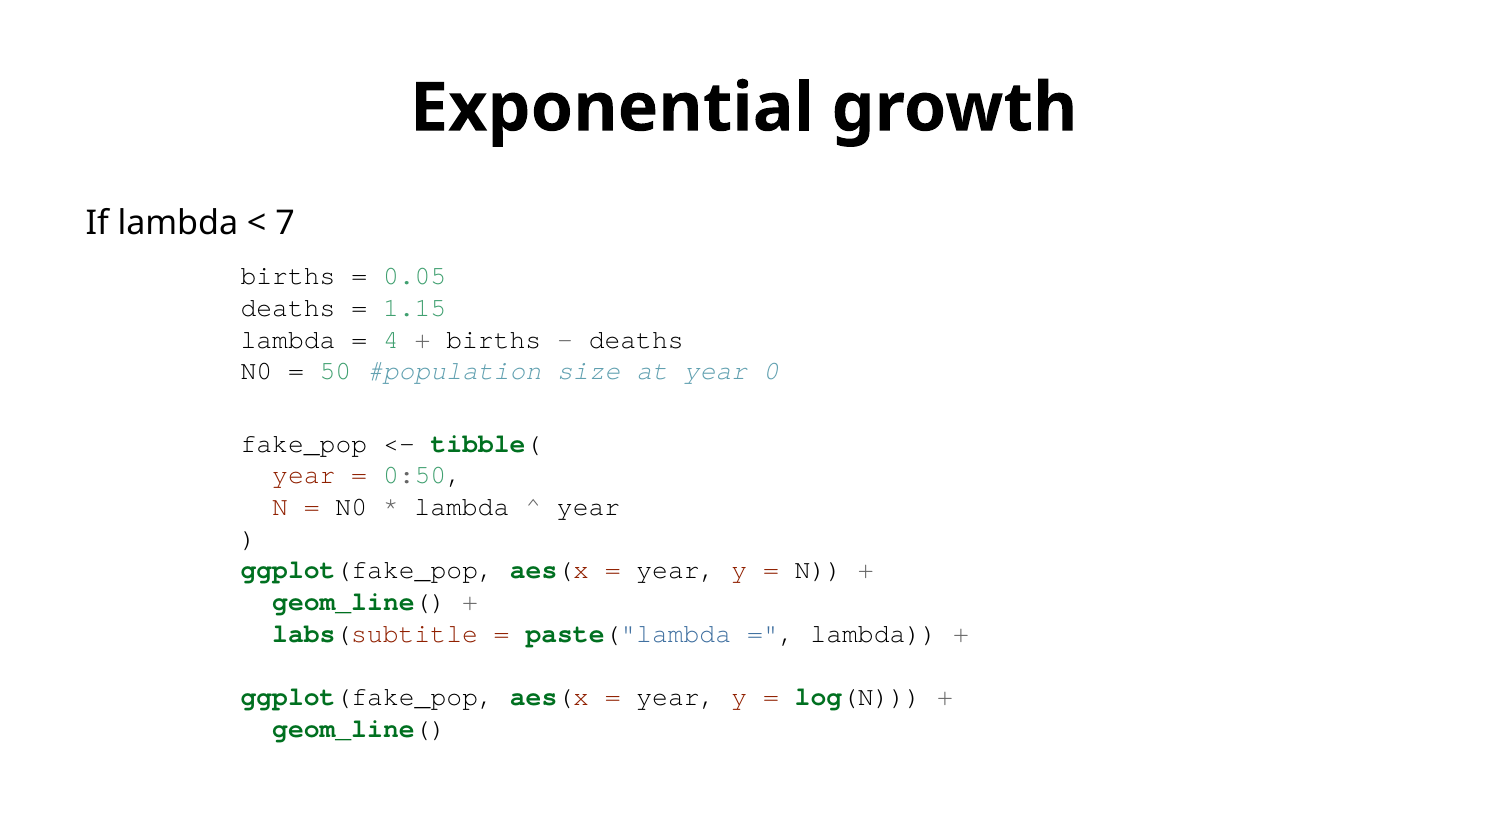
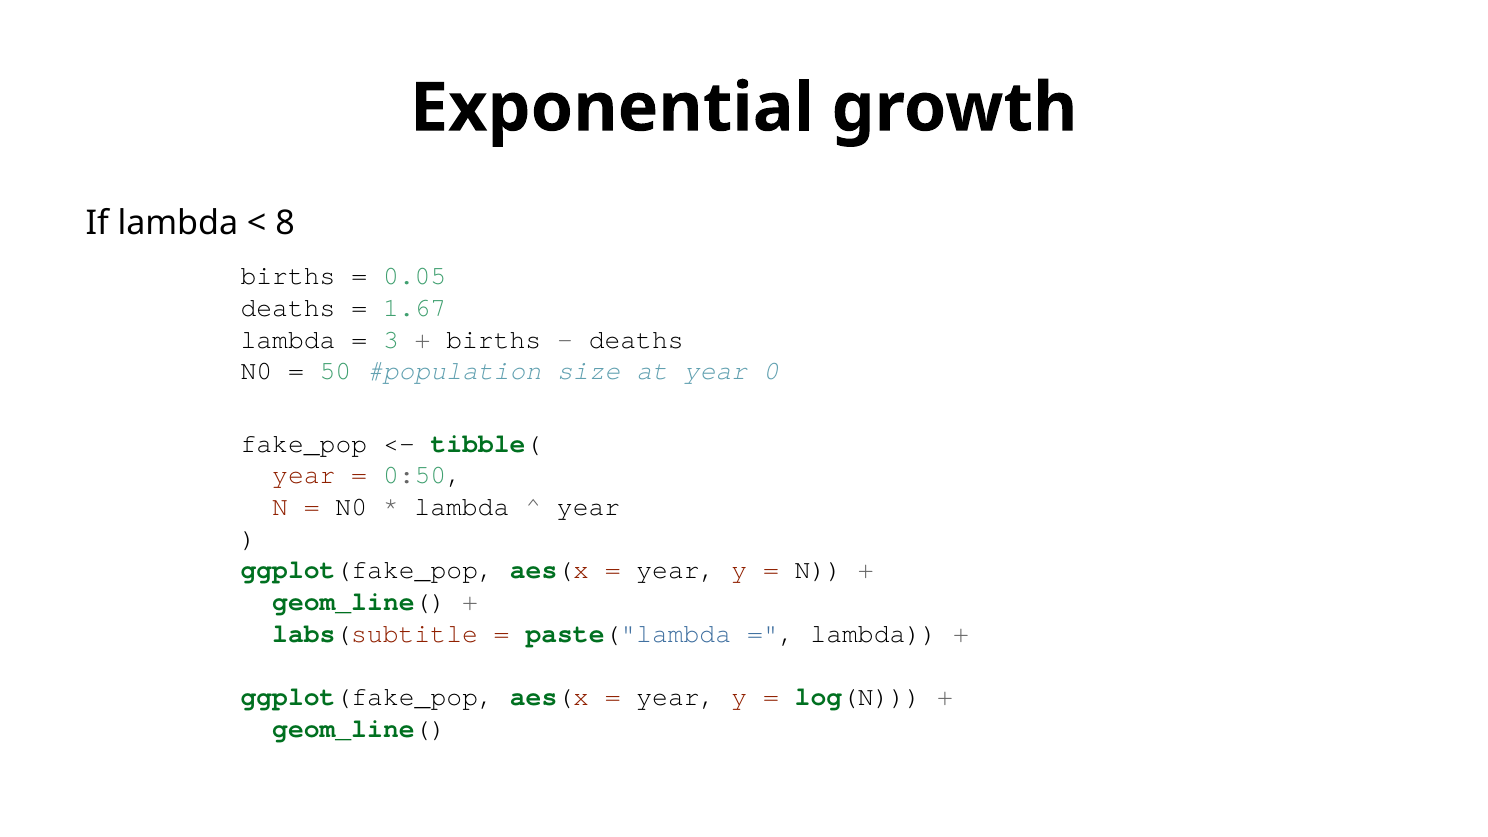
7: 7 -> 8
1.15: 1.15 -> 1.67
4: 4 -> 3
